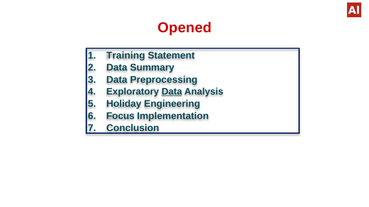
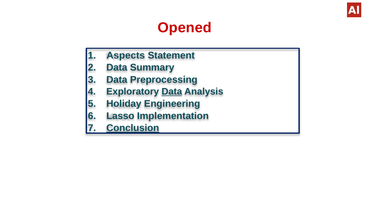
Training: Training -> Aspects
Focus: Focus -> Lasso
Conclusion underline: none -> present
